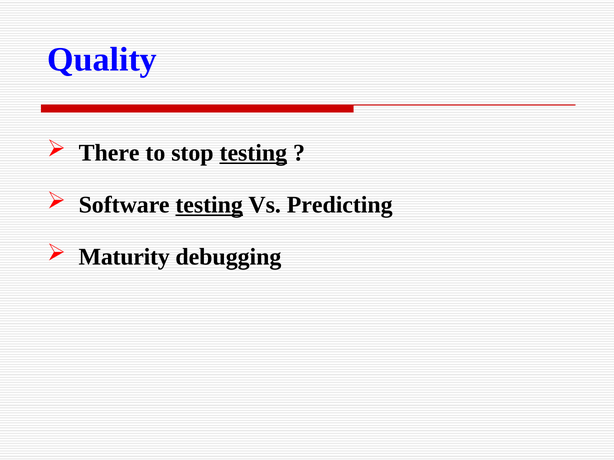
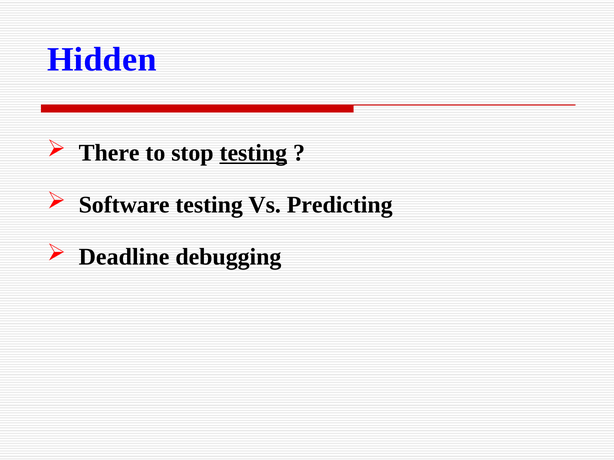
Quality: Quality -> Hidden
testing at (209, 205) underline: present -> none
Maturity: Maturity -> Deadline
